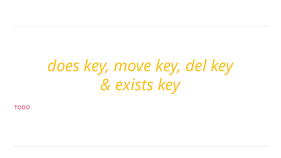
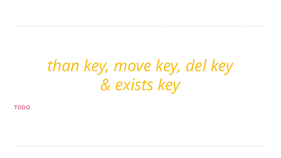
does: does -> than
